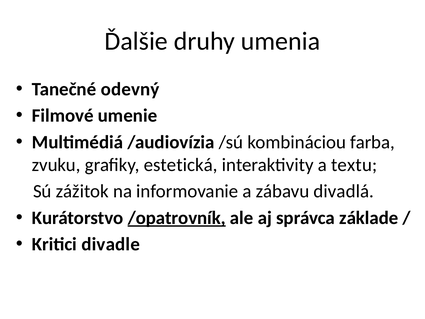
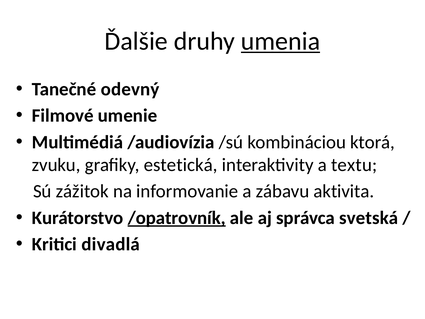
umenia underline: none -> present
farba: farba -> ktorá
divadlá: divadlá -> aktivita
základe: základe -> svetská
divadle: divadle -> divadlá
